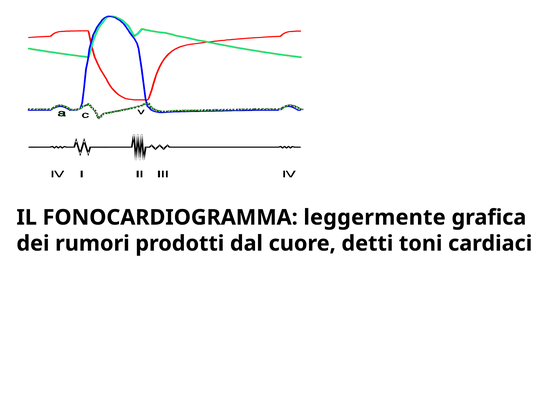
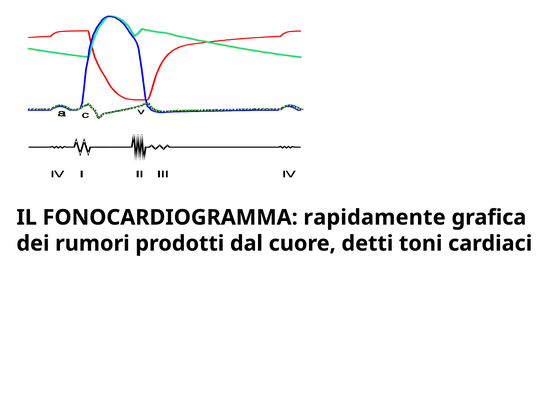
leggermente: leggermente -> rapidamente
